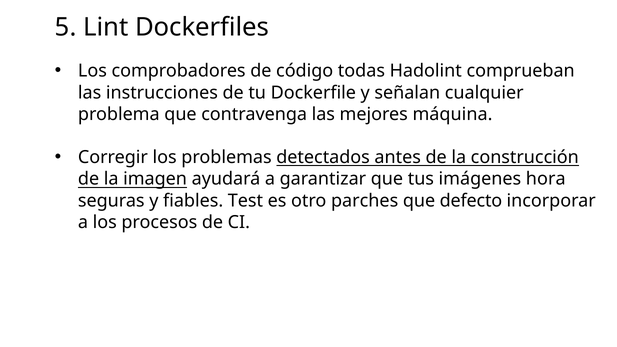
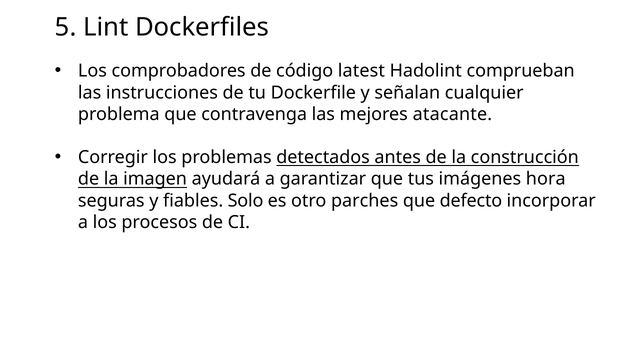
todas: todas -> latest
máquina: máquina -> atacante
Test: Test -> Solo
